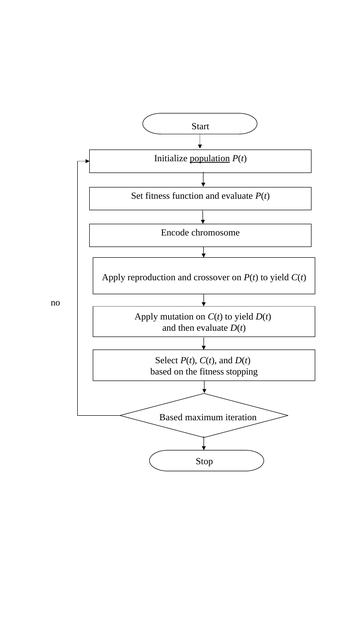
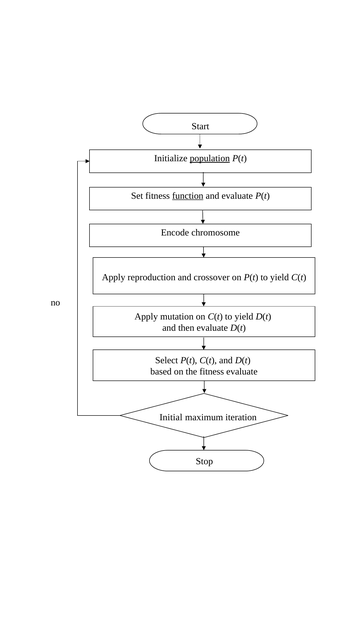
function underline: none -> present
fitness stopping: stopping -> evaluate
Based at (171, 418): Based -> Initial
